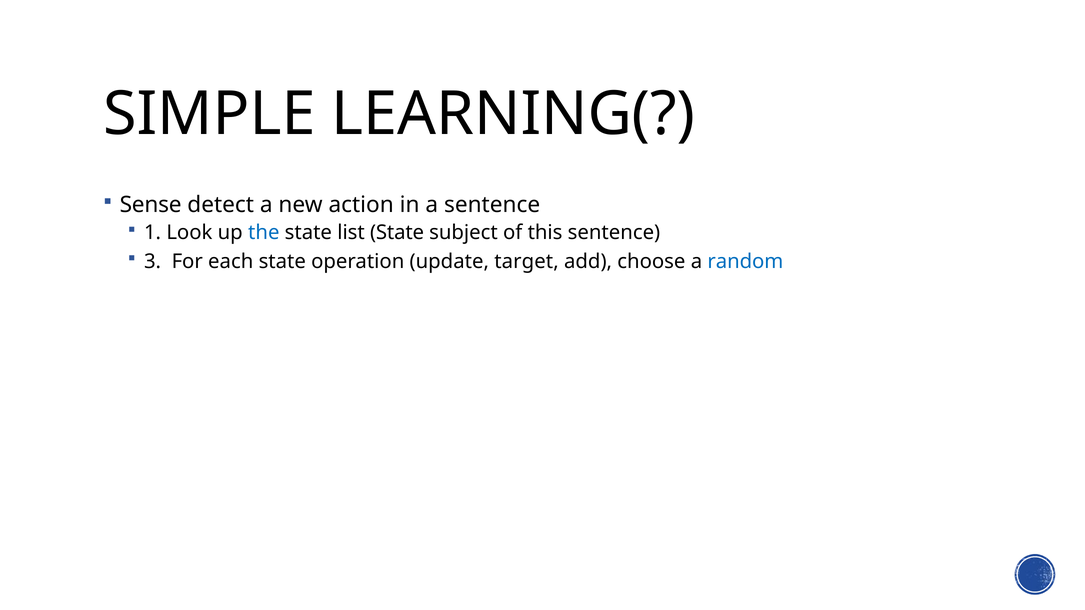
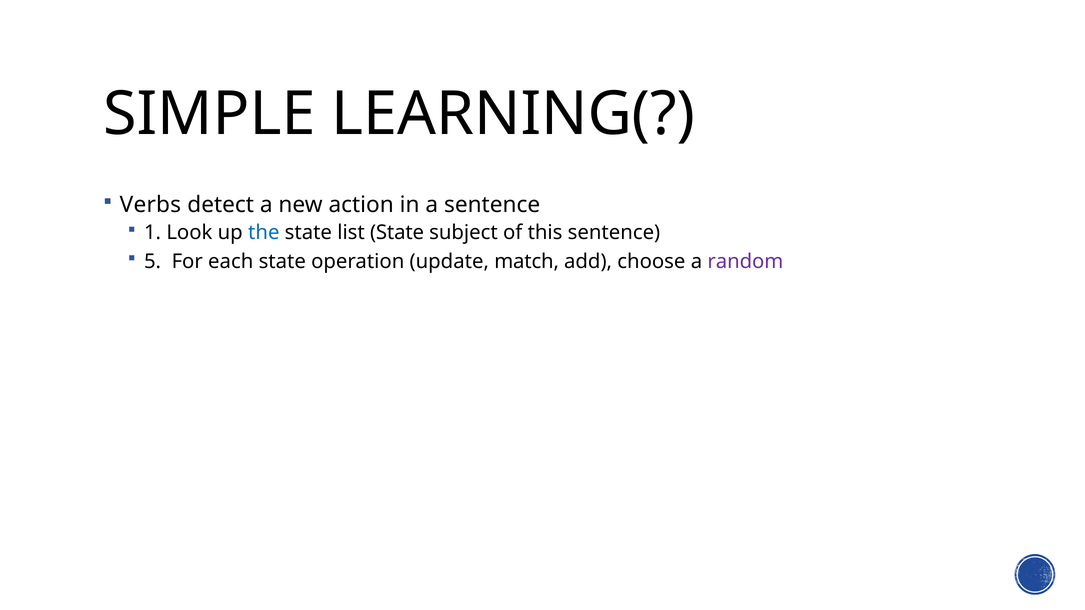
Sense: Sense -> Verbs
3: 3 -> 5
target: target -> match
random colour: blue -> purple
